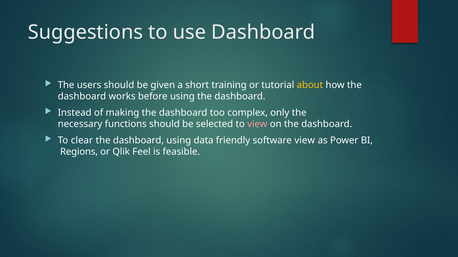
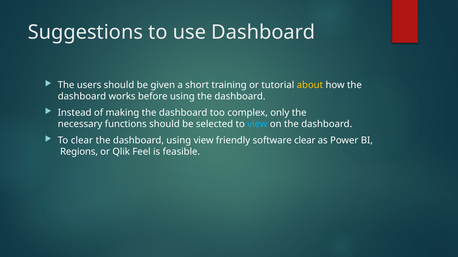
view at (257, 124) colour: pink -> light blue
using data: data -> view
software view: view -> clear
